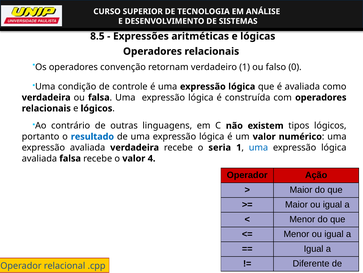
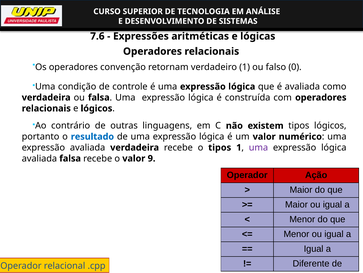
8.5: 8.5 -> 7.6
o seria: seria -> tipos
uma at (258, 147) colour: blue -> purple
4: 4 -> 9
